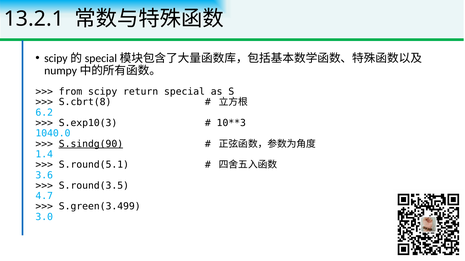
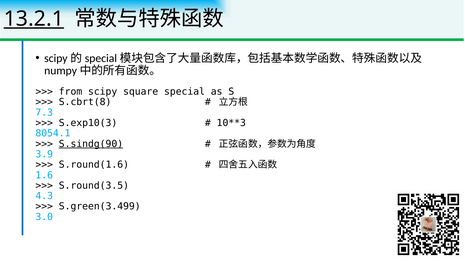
13.2.1 underline: none -> present
return: return -> square
6.2: 6.2 -> 7.3
1040.0: 1040.0 -> 8054.1
1.4: 1.4 -> 3.9
S.round(5.1: S.round(5.1 -> S.round(1.6
3.6: 3.6 -> 1.6
4.7: 4.7 -> 4.3
